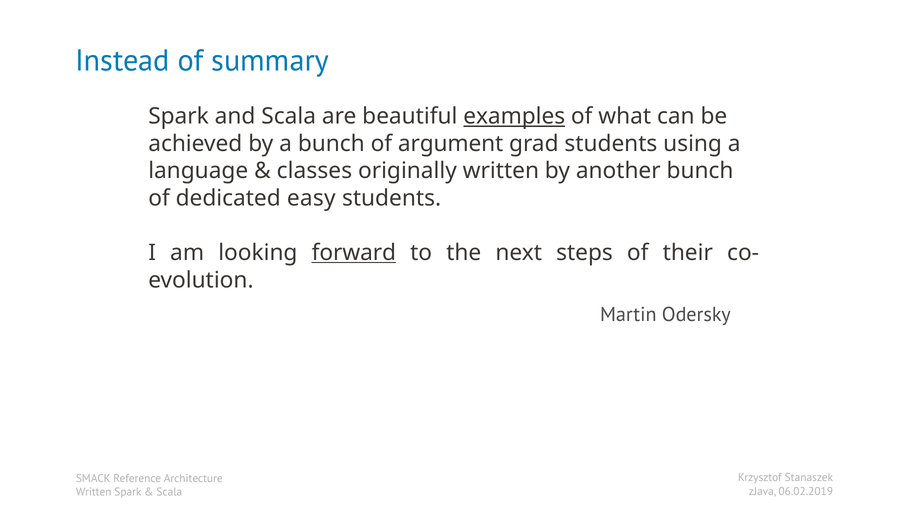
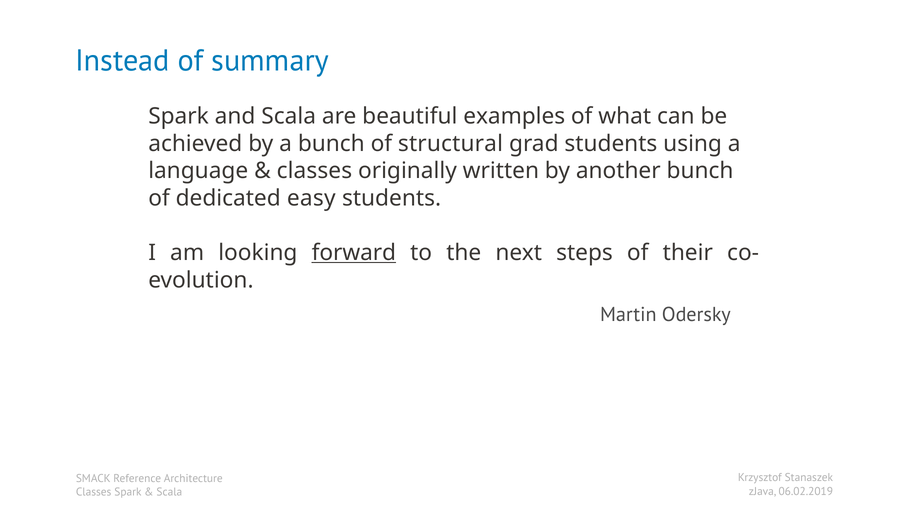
examples underline: present -> none
argument: argument -> structural
Written at (94, 492): Written -> Classes
